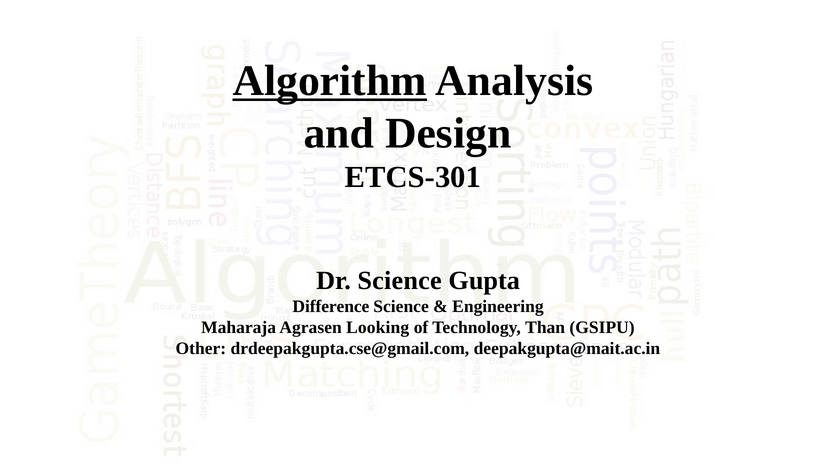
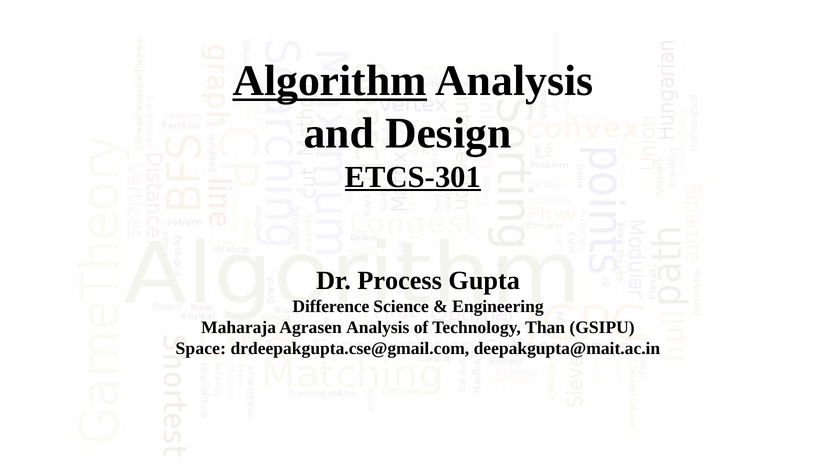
ETCS-301 underline: none -> present
Dr Science: Science -> Process
Agrasen Looking: Looking -> Analysis
Other: Other -> Space
